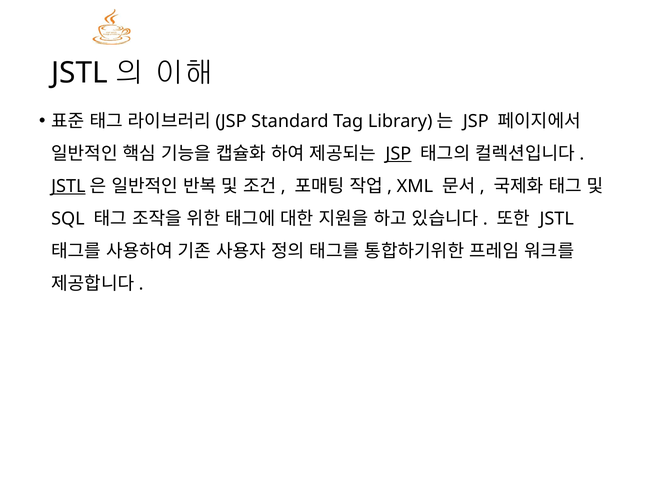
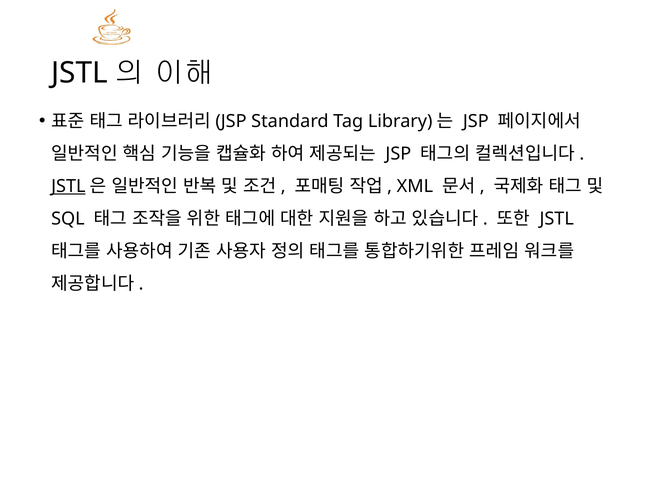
JSP at (398, 154) underline: present -> none
